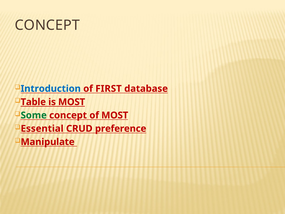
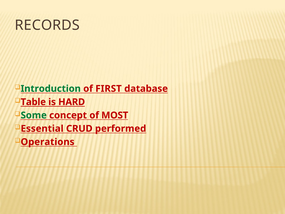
CONCEPT at (47, 25): CONCEPT -> RECORDS
Introduction colour: blue -> green
is MOST: MOST -> HARD
preference: preference -> performed
Manipulate: Manipulate -> Operations
